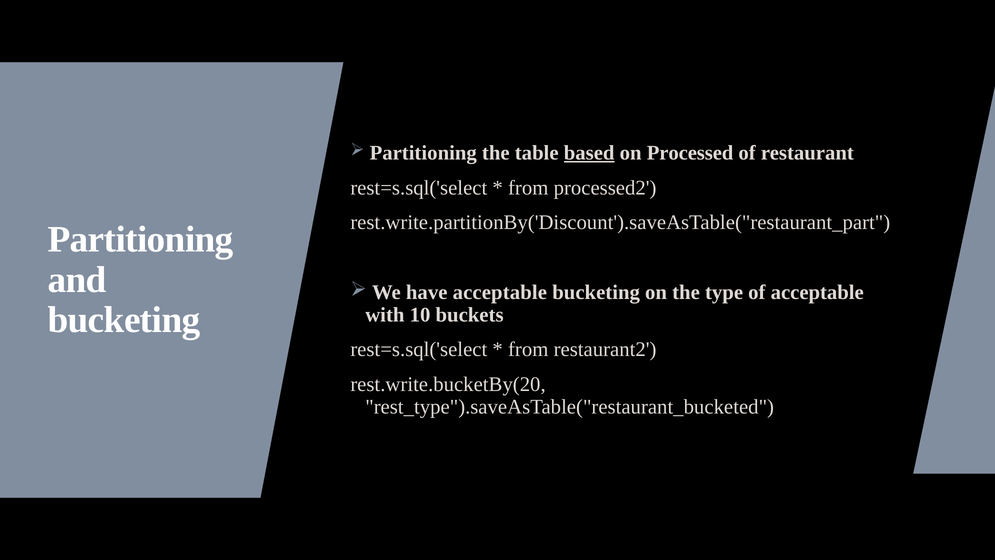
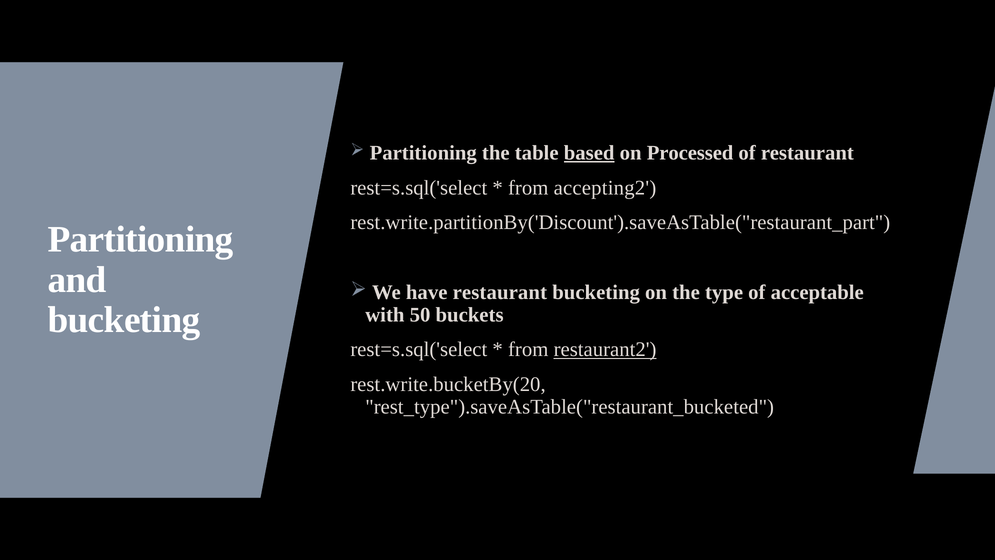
processed2: processed2 -> accepting2
have acceptable: acceptable -> restaurant
10: 10 -> 50
restaurant2 underline: none -> present
